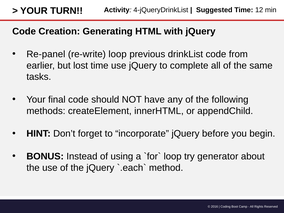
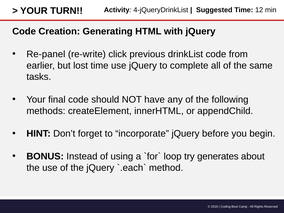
re-write loop: loop -> click
generator: generator -> generates
